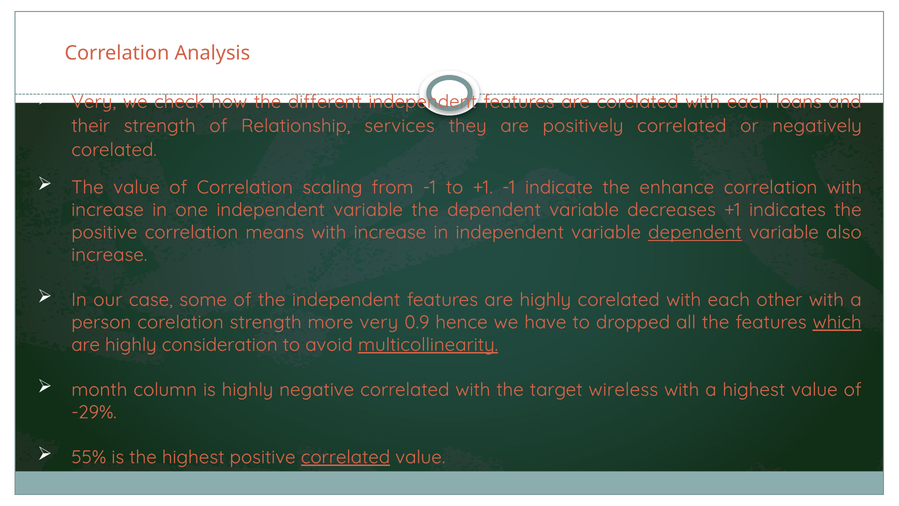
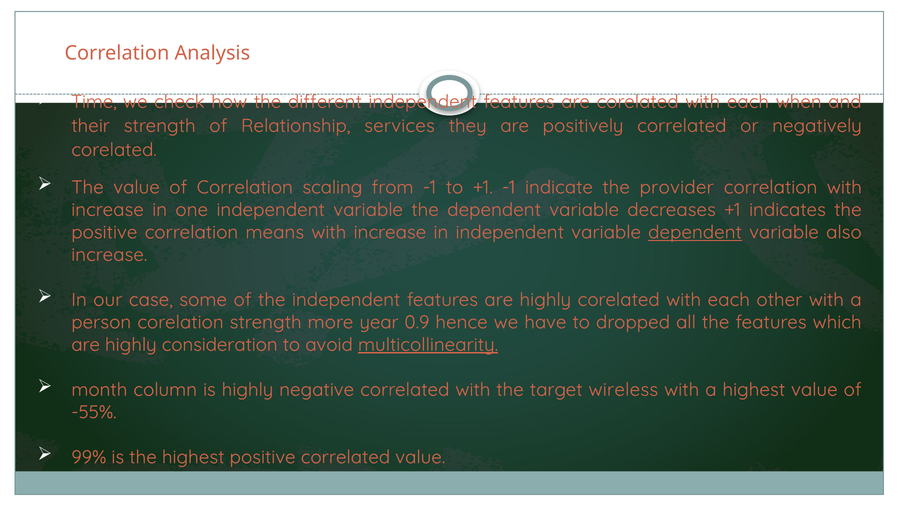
Very at (94, 102): Very -> Time
loans: loans -> when
enhance: enhance -> provider
more very: very -> year
which underline: present -> none
-29%: -29% -> -55%
55%: 55% -> 99%
correlated at (345, 457) underline: present -> none
